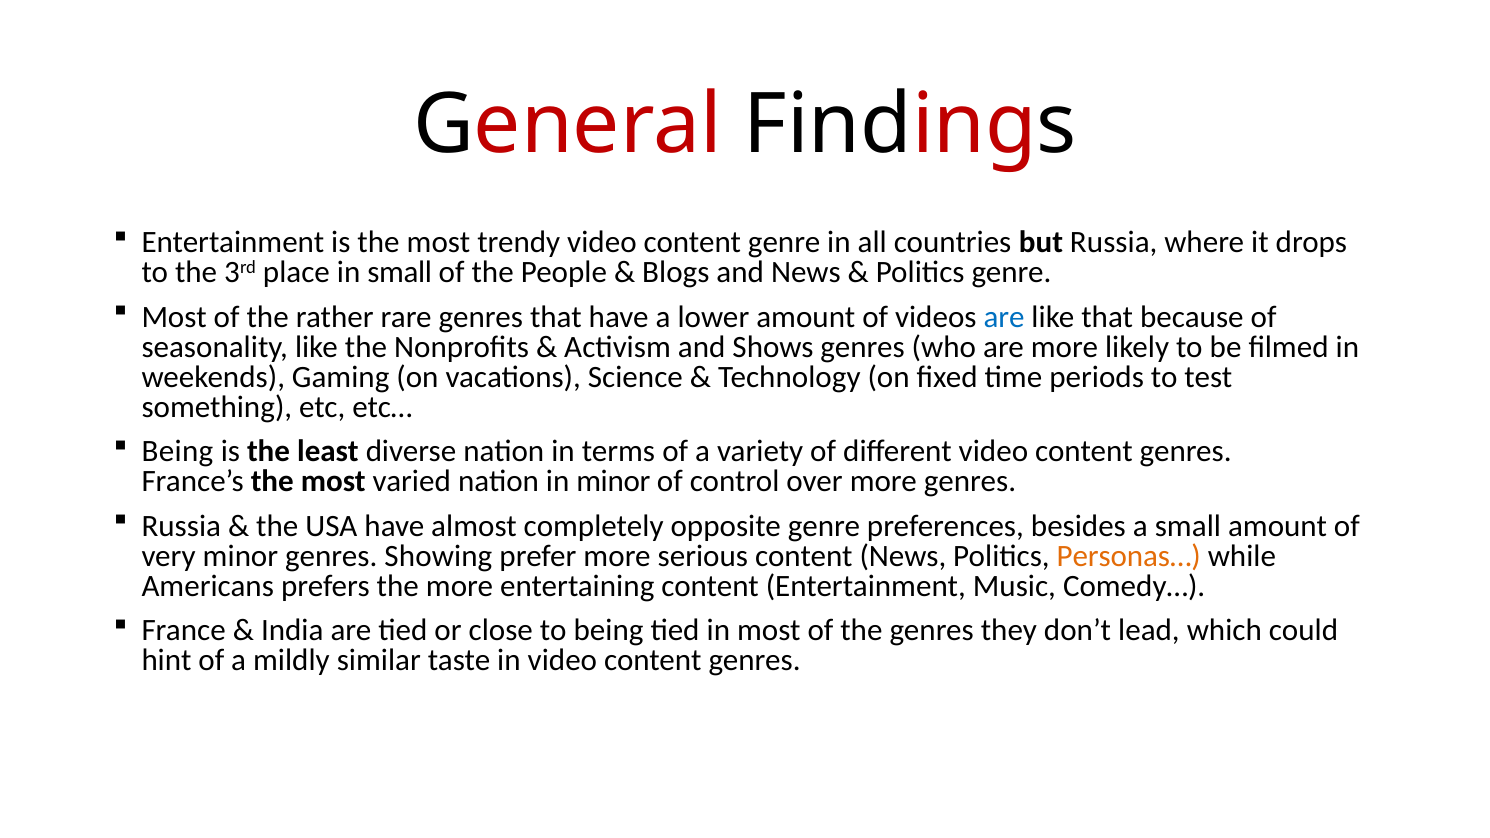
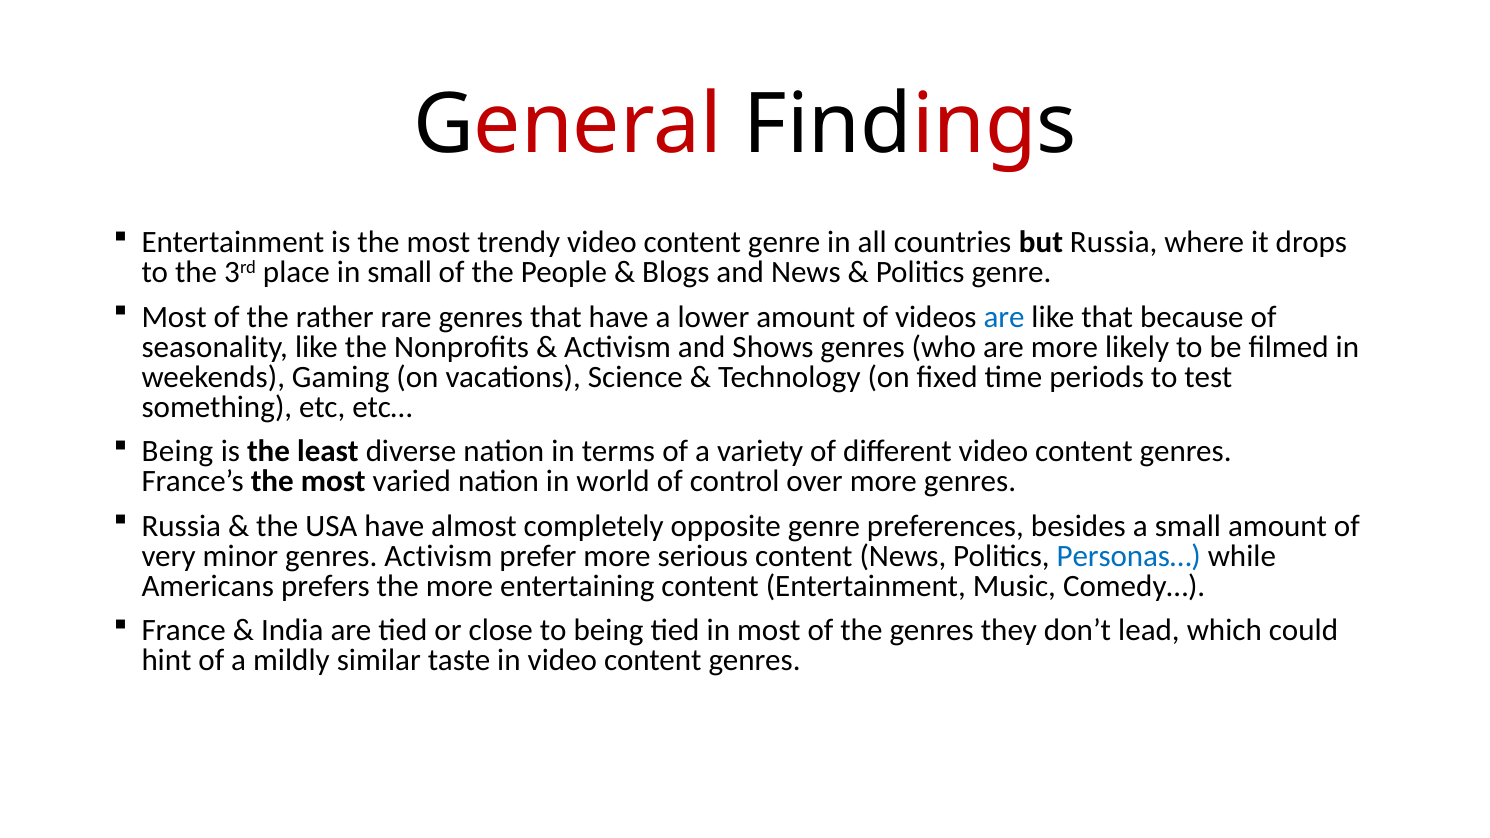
in minor: minor -> world
genres Showing: Showing -> Activism
Personas… colour: orange -> blue
